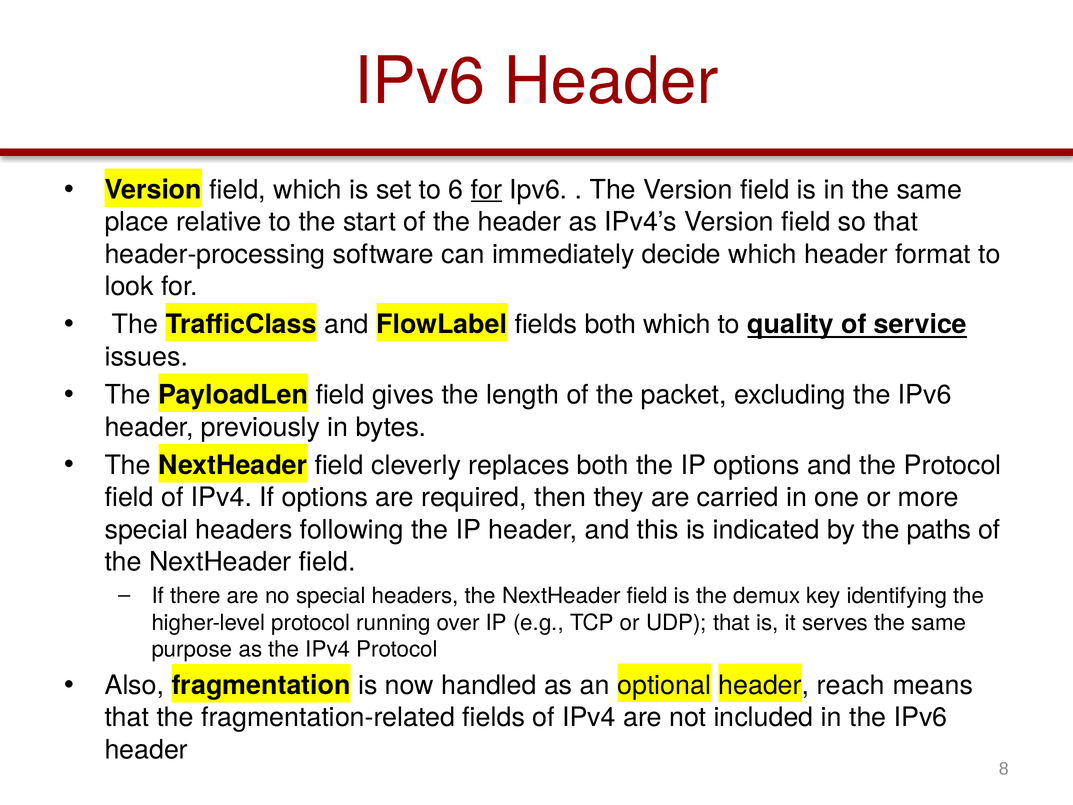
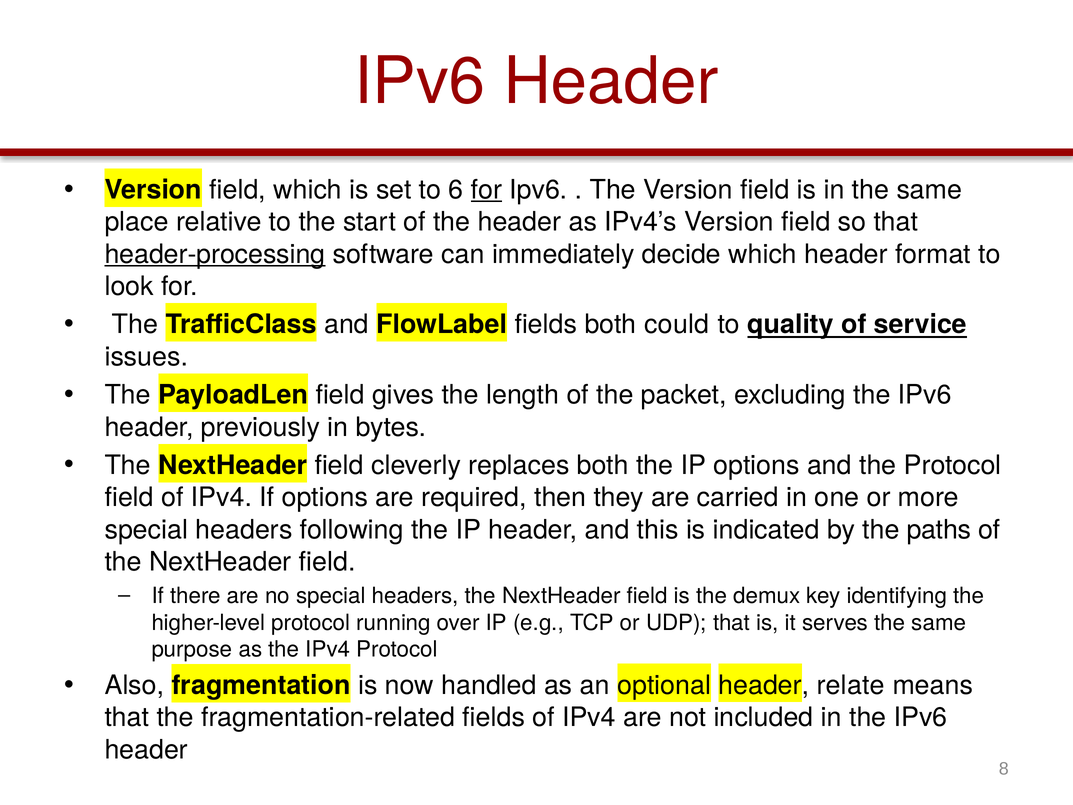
header-processing underline: none -> present
both which: which -> could
reach: reach -> relate
